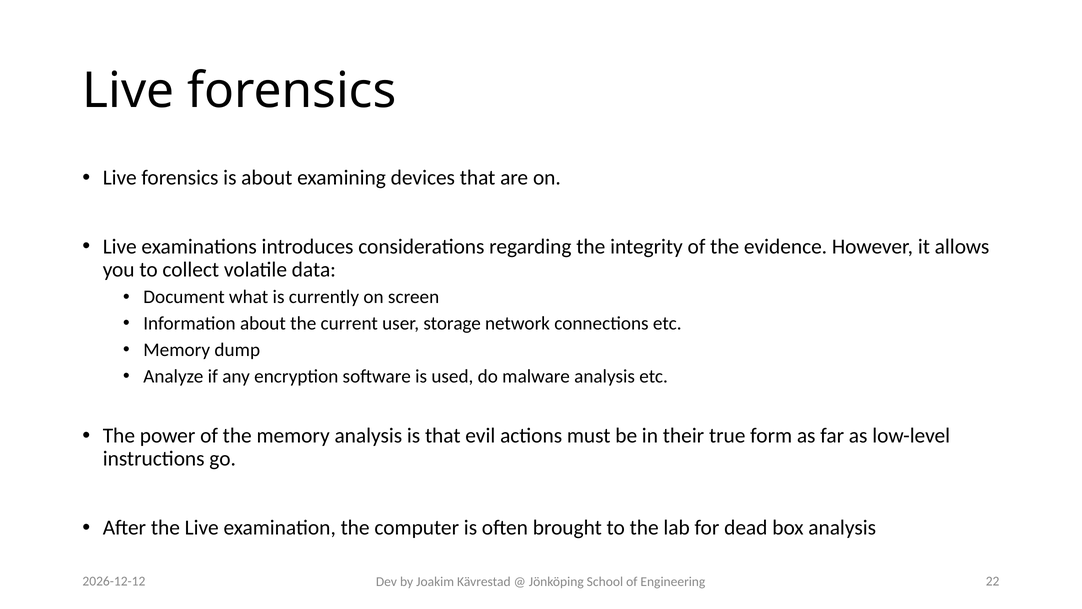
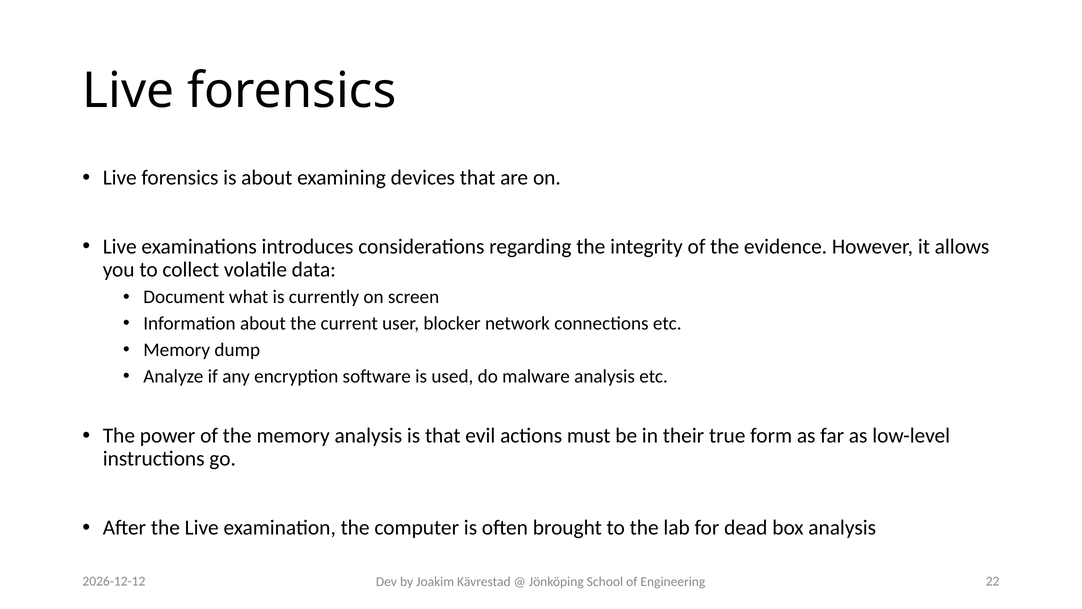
storage: storage -> blocker
